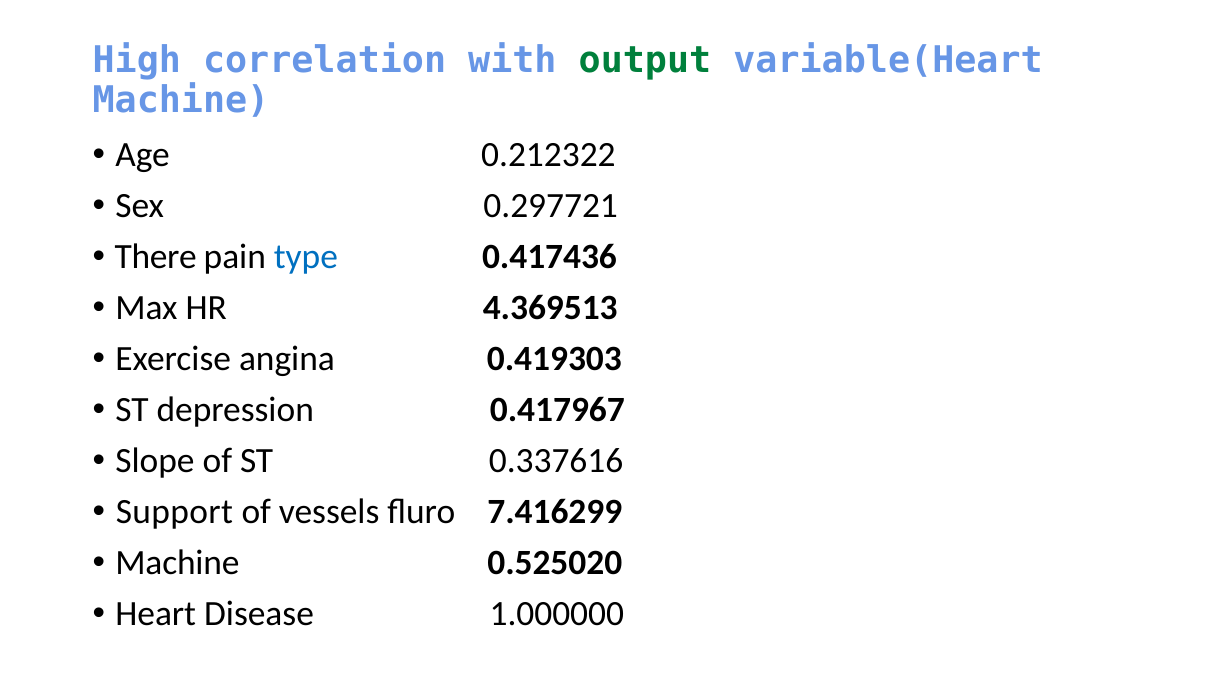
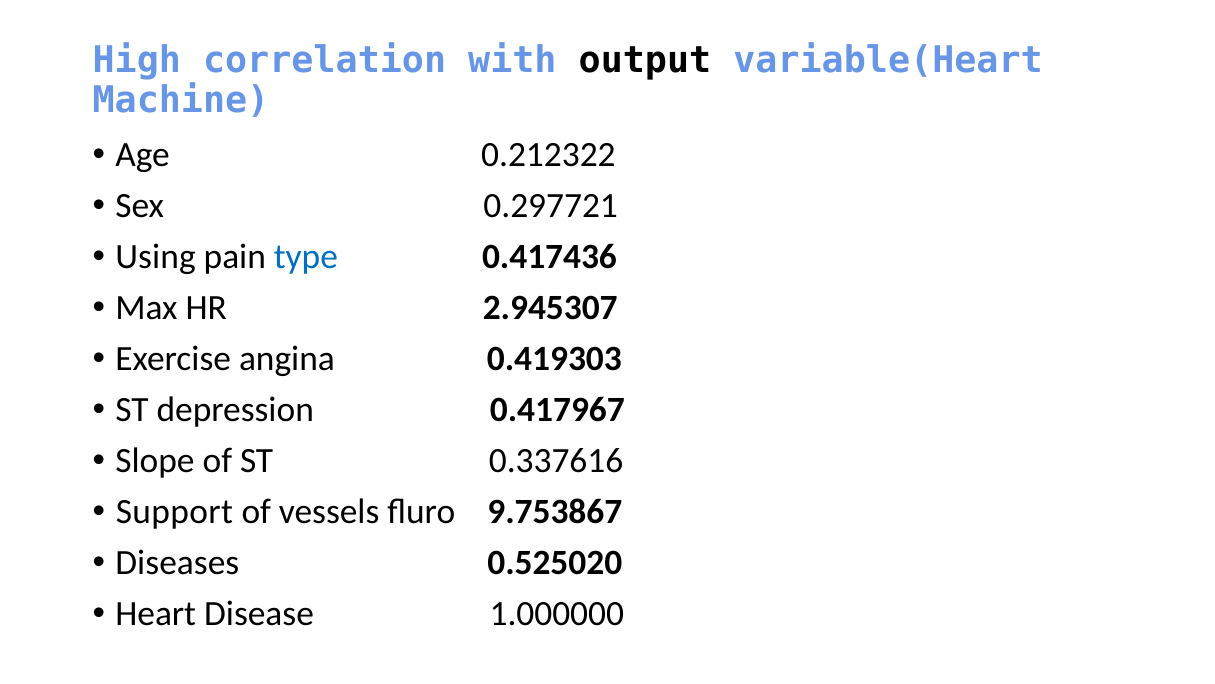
output colour: green -> black
There: There -> Using
4.369513: 4.369513 -> 2.945307
7.416299: 7.416299 -> 9.753867
Machine at (177, 562): Machine -> Diseases
